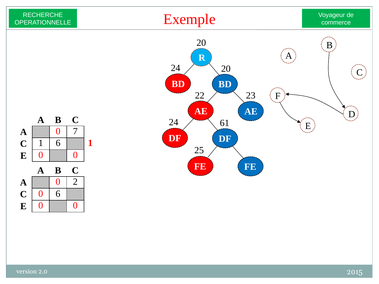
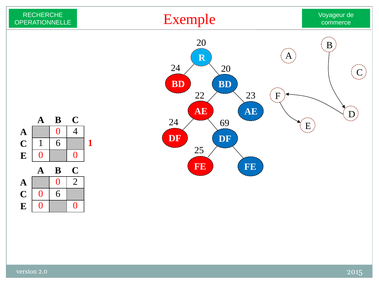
61: 61 -> 69
7: 7 -> 4
